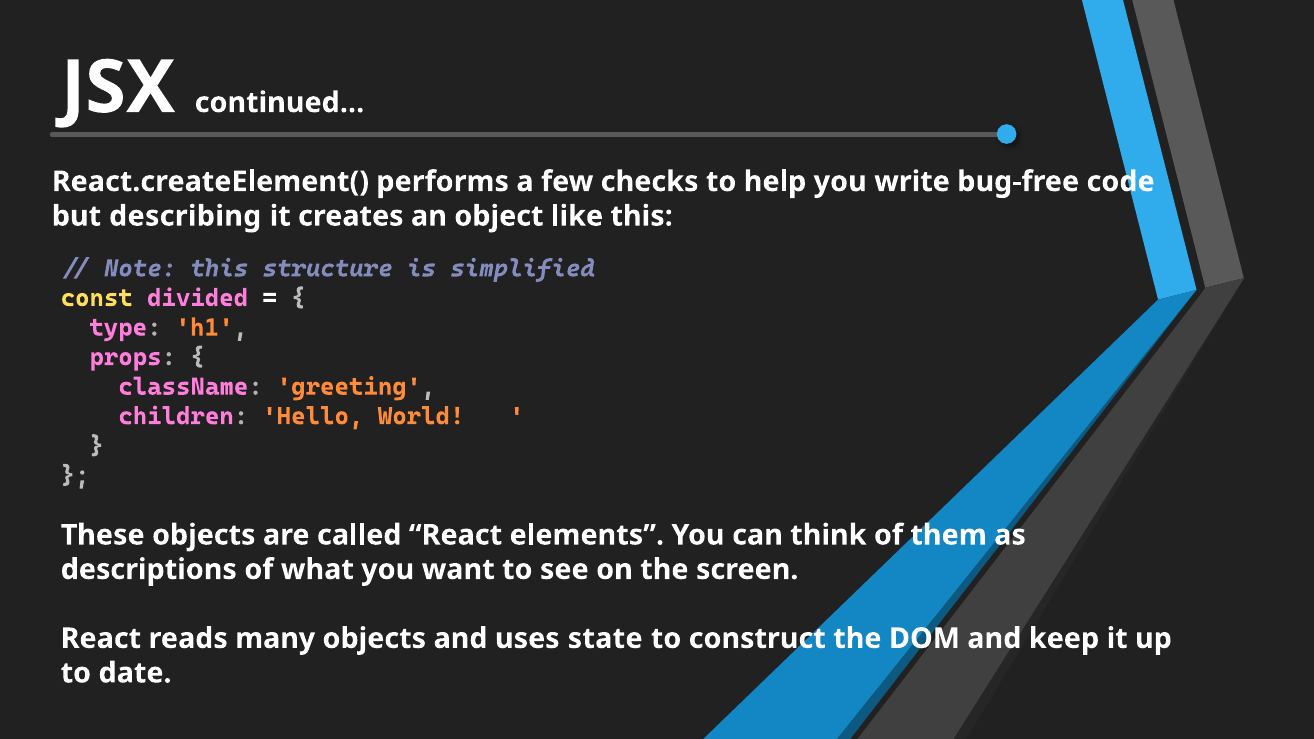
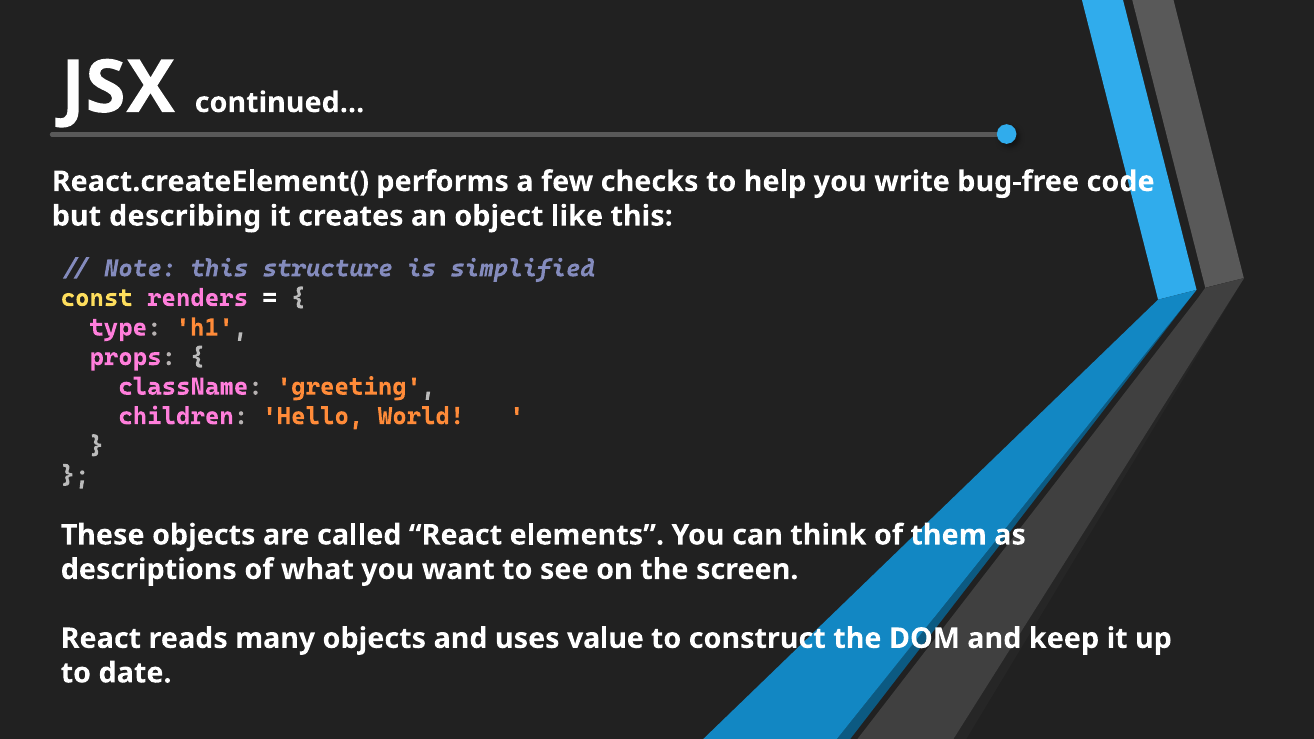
divided: divided -> renders
state: state -> value
